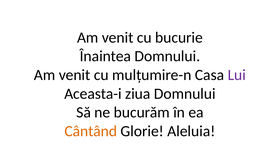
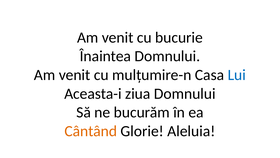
Lui colour: purple -> blue
